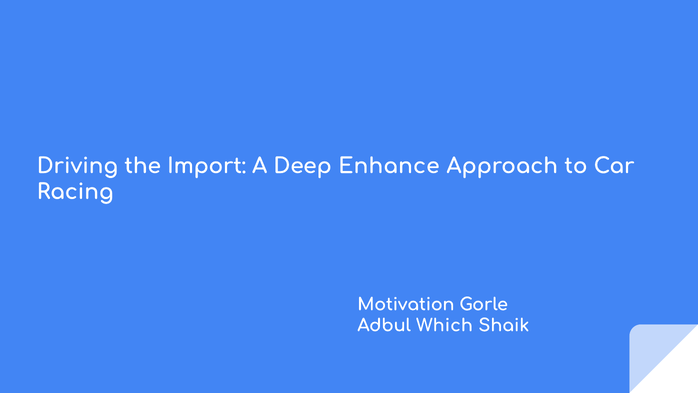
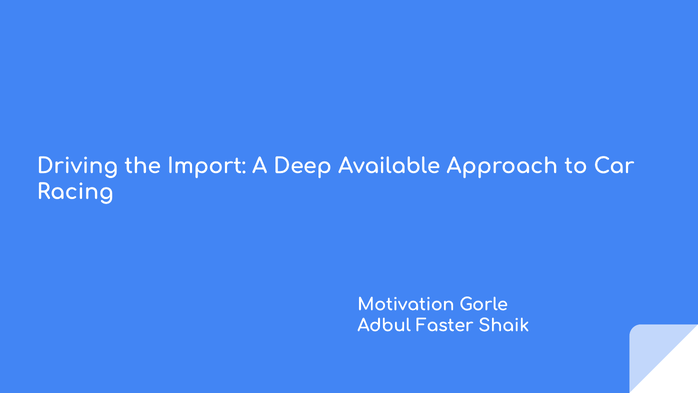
Enhance: Enhance -> Available
Which: Which -> Faster
